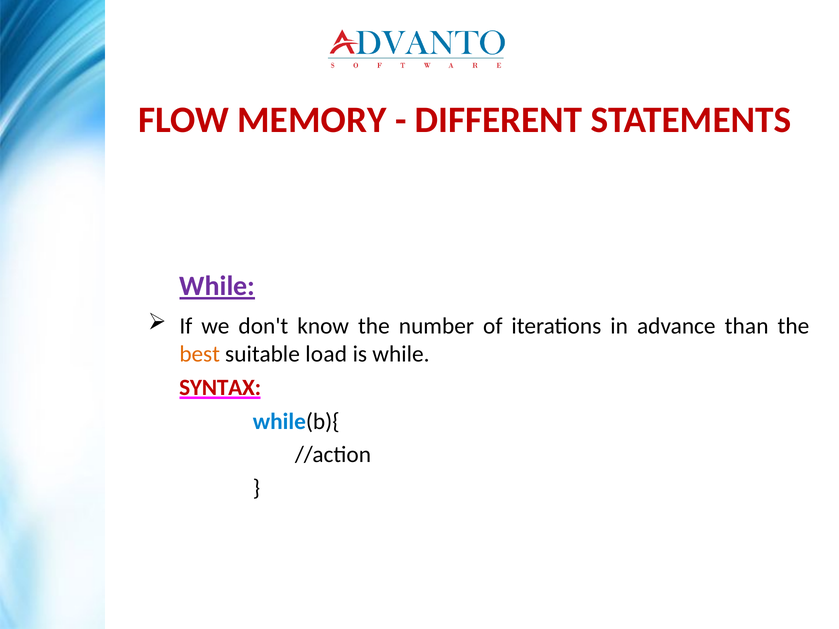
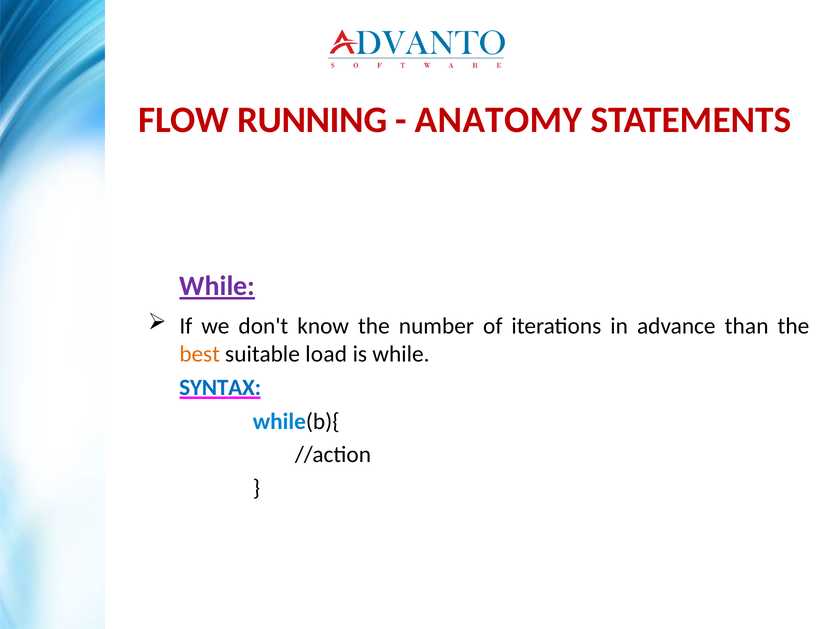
MEMORY: MEMORY -> RUNNING
DIFFERENT: DIFFERENT -> ANATOMY
SYNTAX colour: red -> blue
